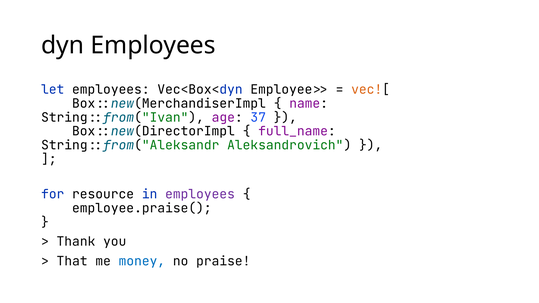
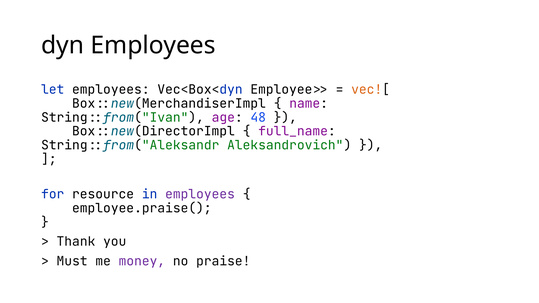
37: 37 -> 48
That: That -> Must
money colour: blue -> purple
